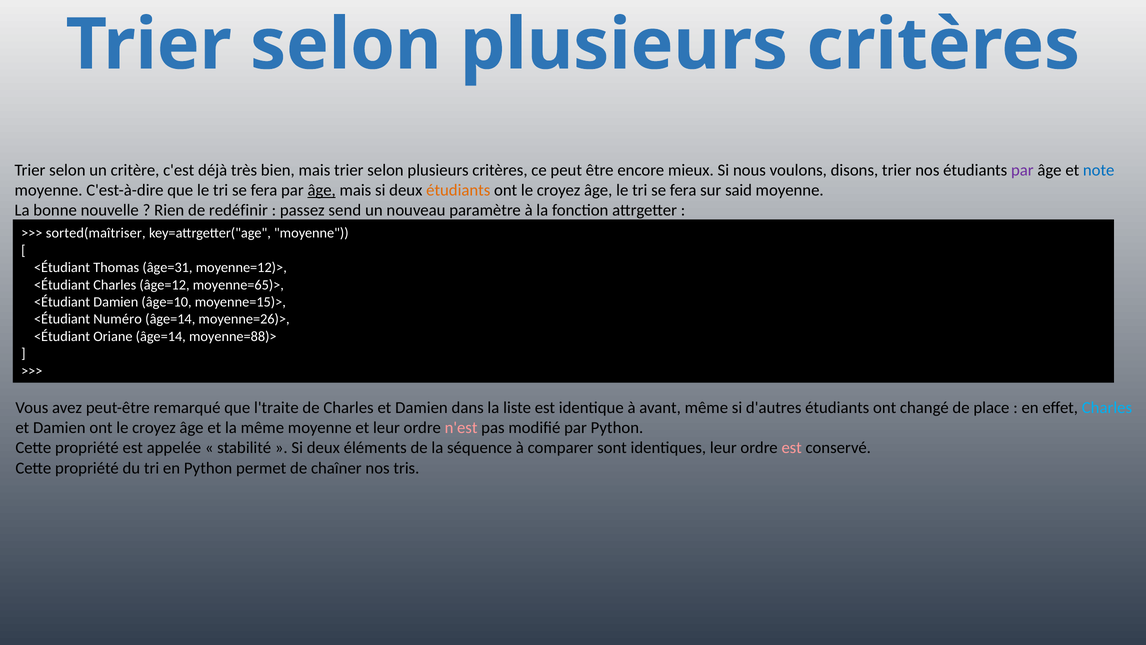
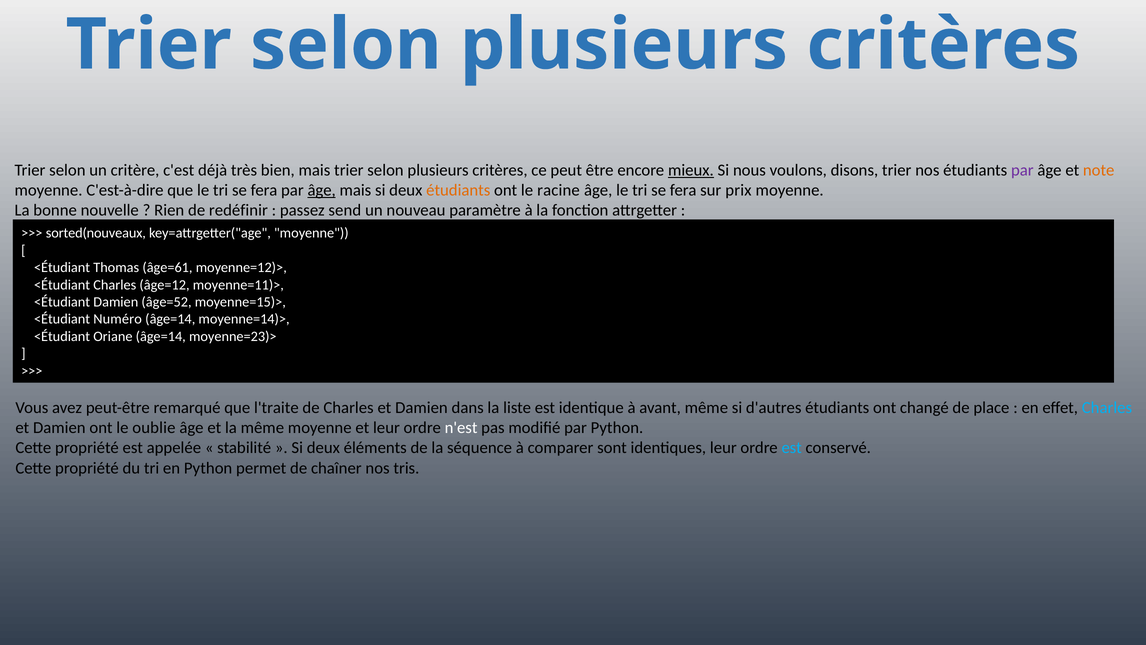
mieux underline: none -> present
note colour: blue -> orange
croyez at (559, 190): croyez -> racine
said: said -> prix
sorted(maîtriser: sorted(maîtriser -> sorted(nouveaux
âge=31: âge=31 -> âge=61
moyenne=65)>: moyenne=65)> -> moyenne=11)>
âge=10: âge=10 -> âge=52
moyenne=26)>: moyenne=26)> -> moyenne=14)>
moyenne=88)>: moyenne=88)> -> moyenne=23)>
Damien ont le croyez: croyez -> oublie
n'est colour: pink -> white
est at (792, 448) colour: pink -> light blue
